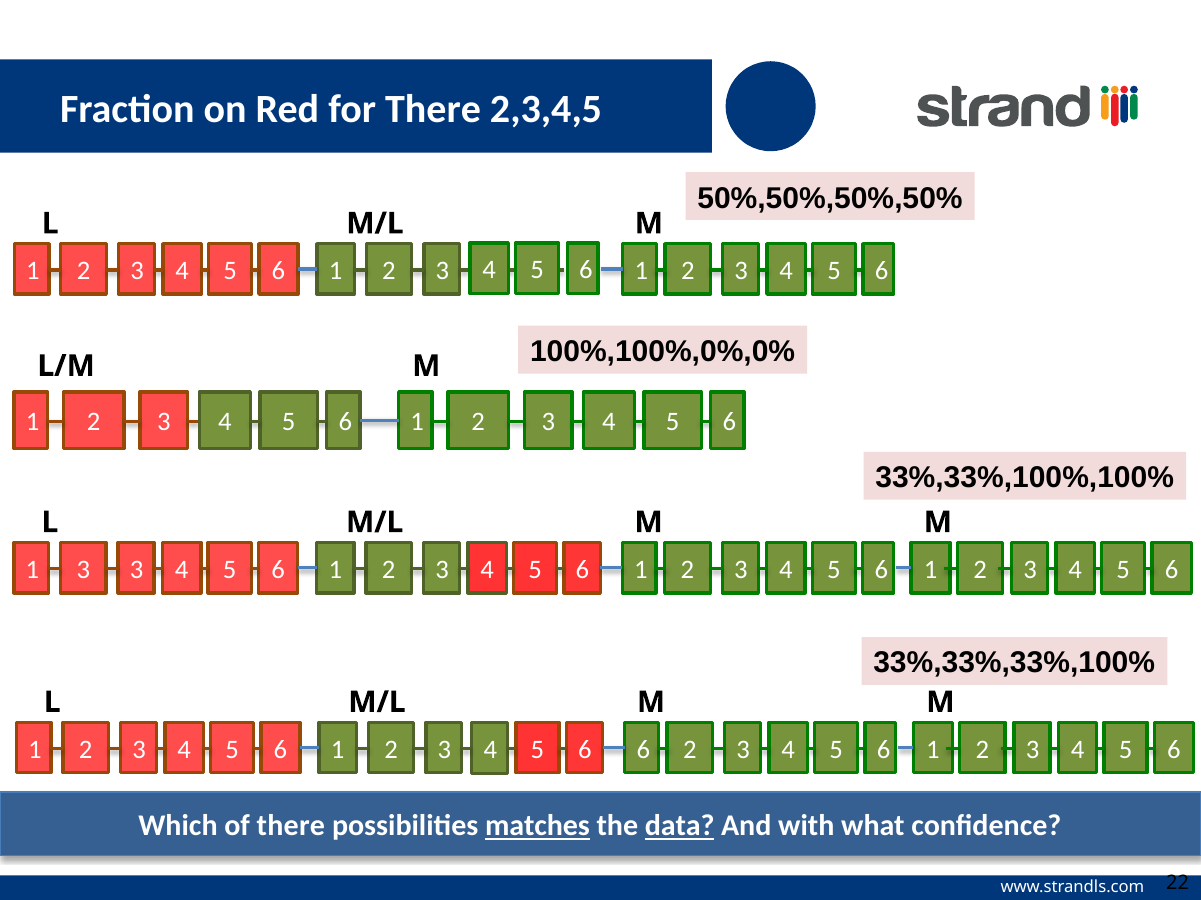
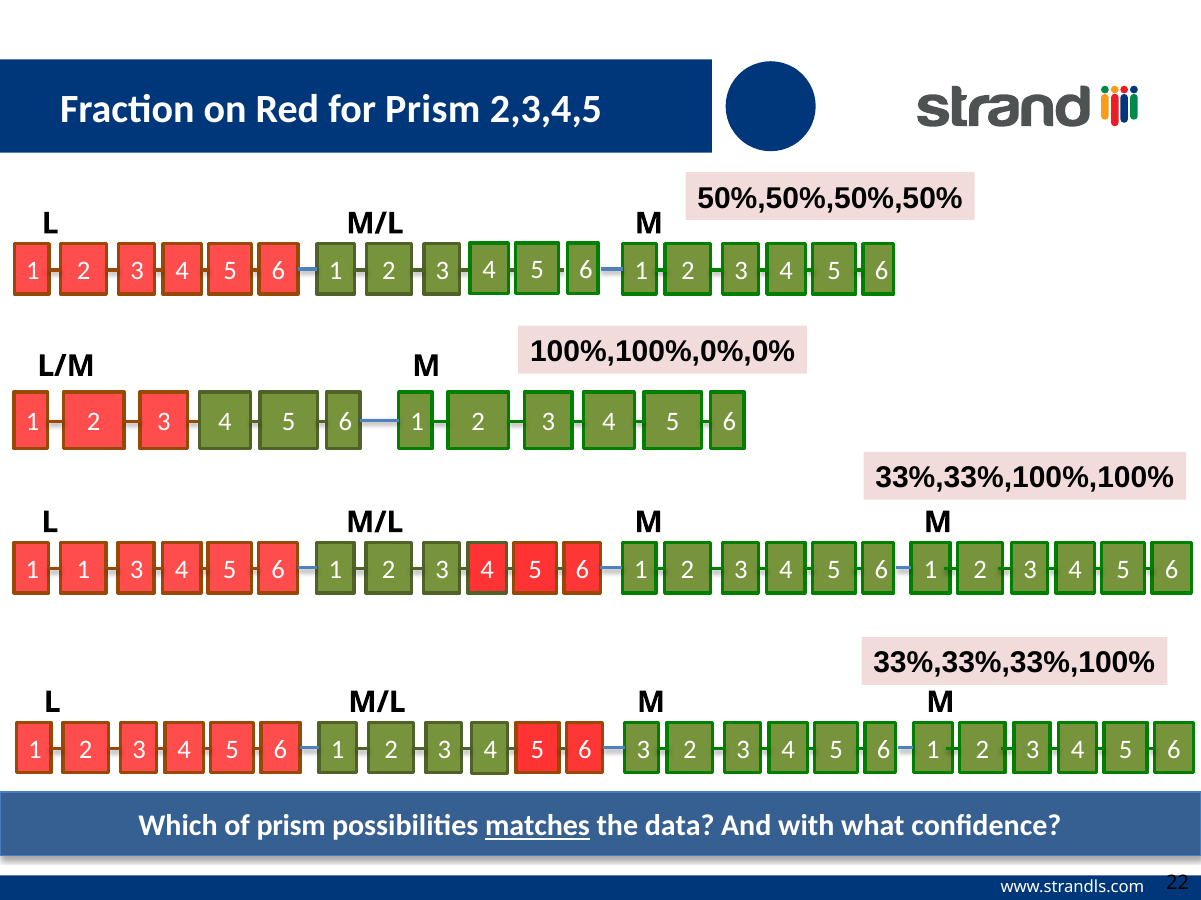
for There: There -> Prism
1 3: 3 -> 1
6 6: 6 -> 3
of there: there -> prism
data underline: present -> none
